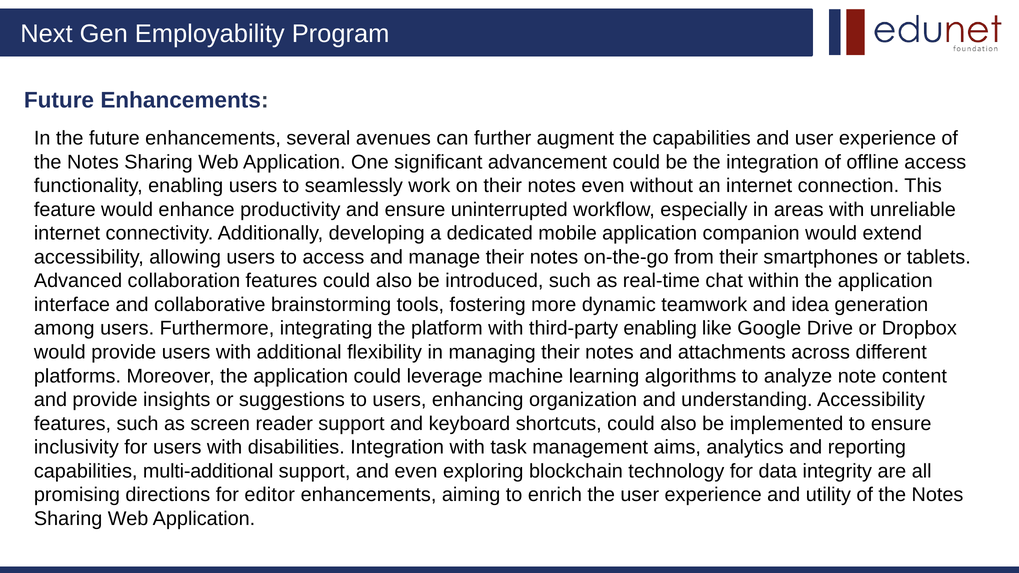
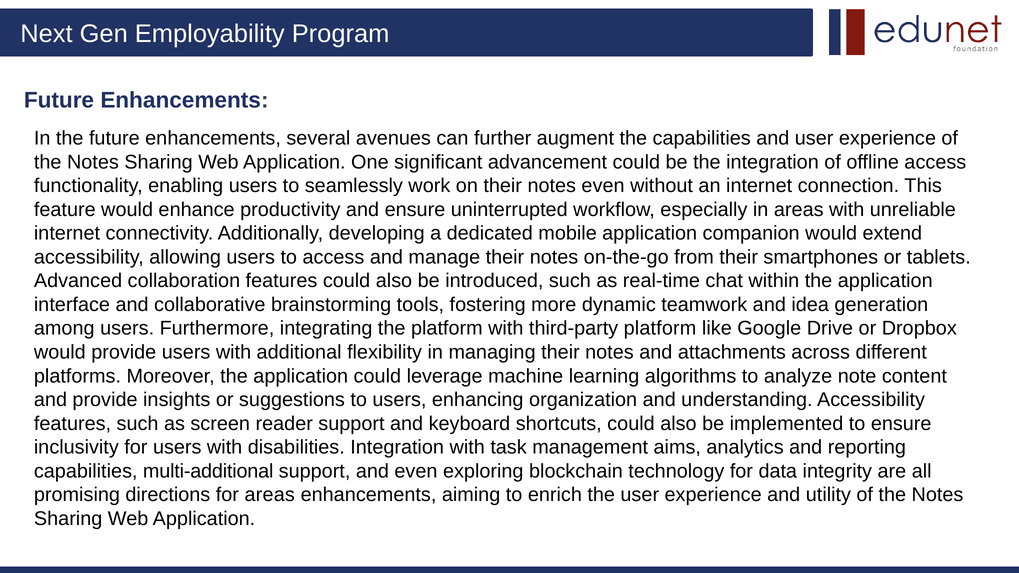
third-party enabling: enabling -> platform
for editor: editor -> areas
